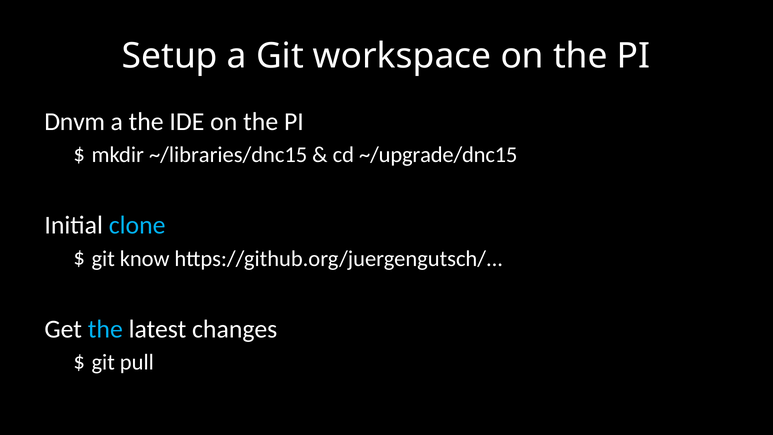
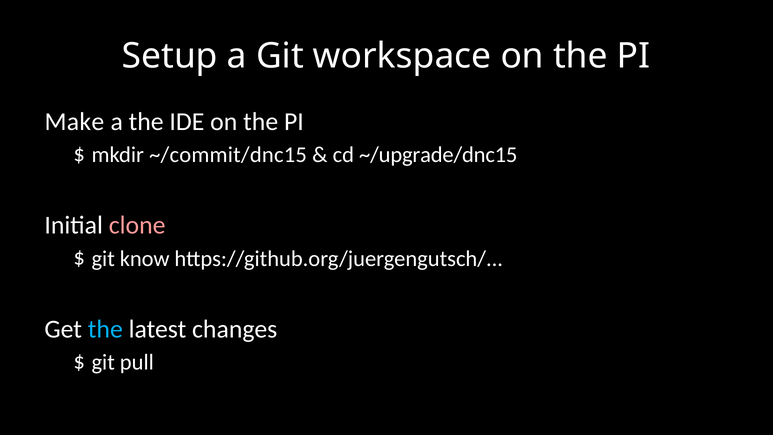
Dnvm: Dnvm -> Make
~/libraries/dnc15: ~/libraries/dnc15 -> ~/commit/dnc15
clone colour: light blue -> pink
